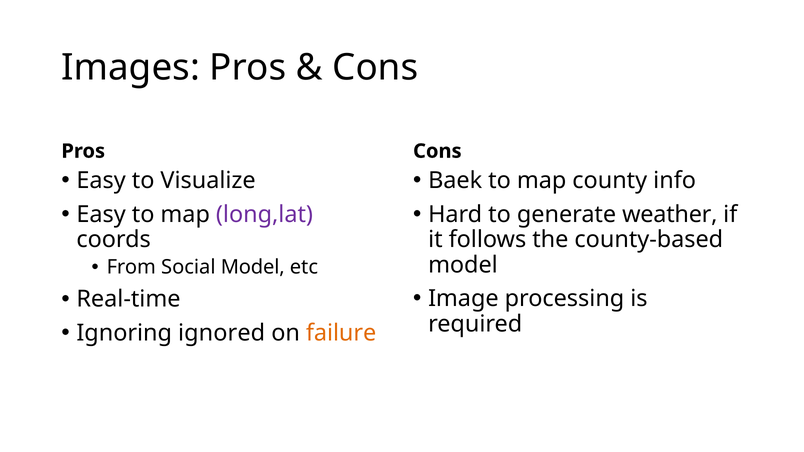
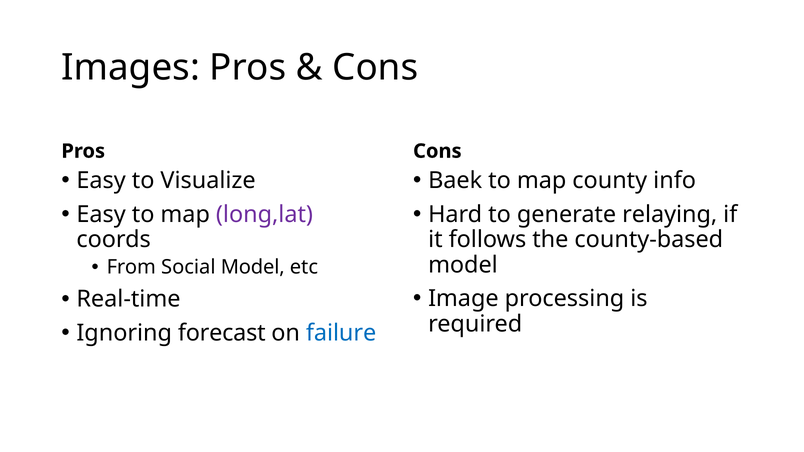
weather: weather -> relaying
ignored: ignored -> forecast
failure colour: orange -> blue
